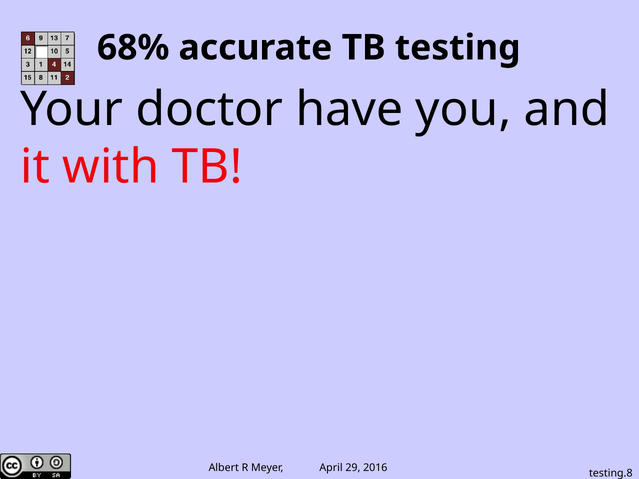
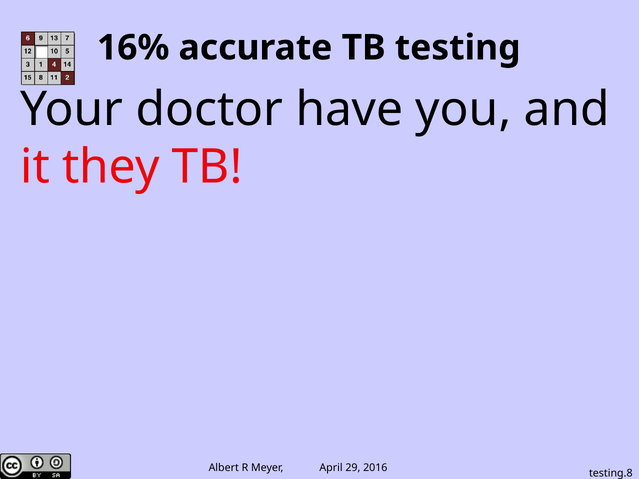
68%: 68% -> 16%
with: with -> they
